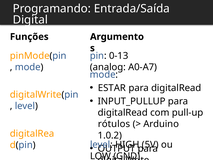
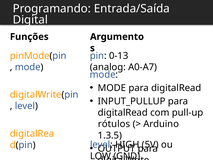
ESTAR at (112, 88): ESTAR -> MODE
1.0.2: 1.0.2 -> 1.3.5
